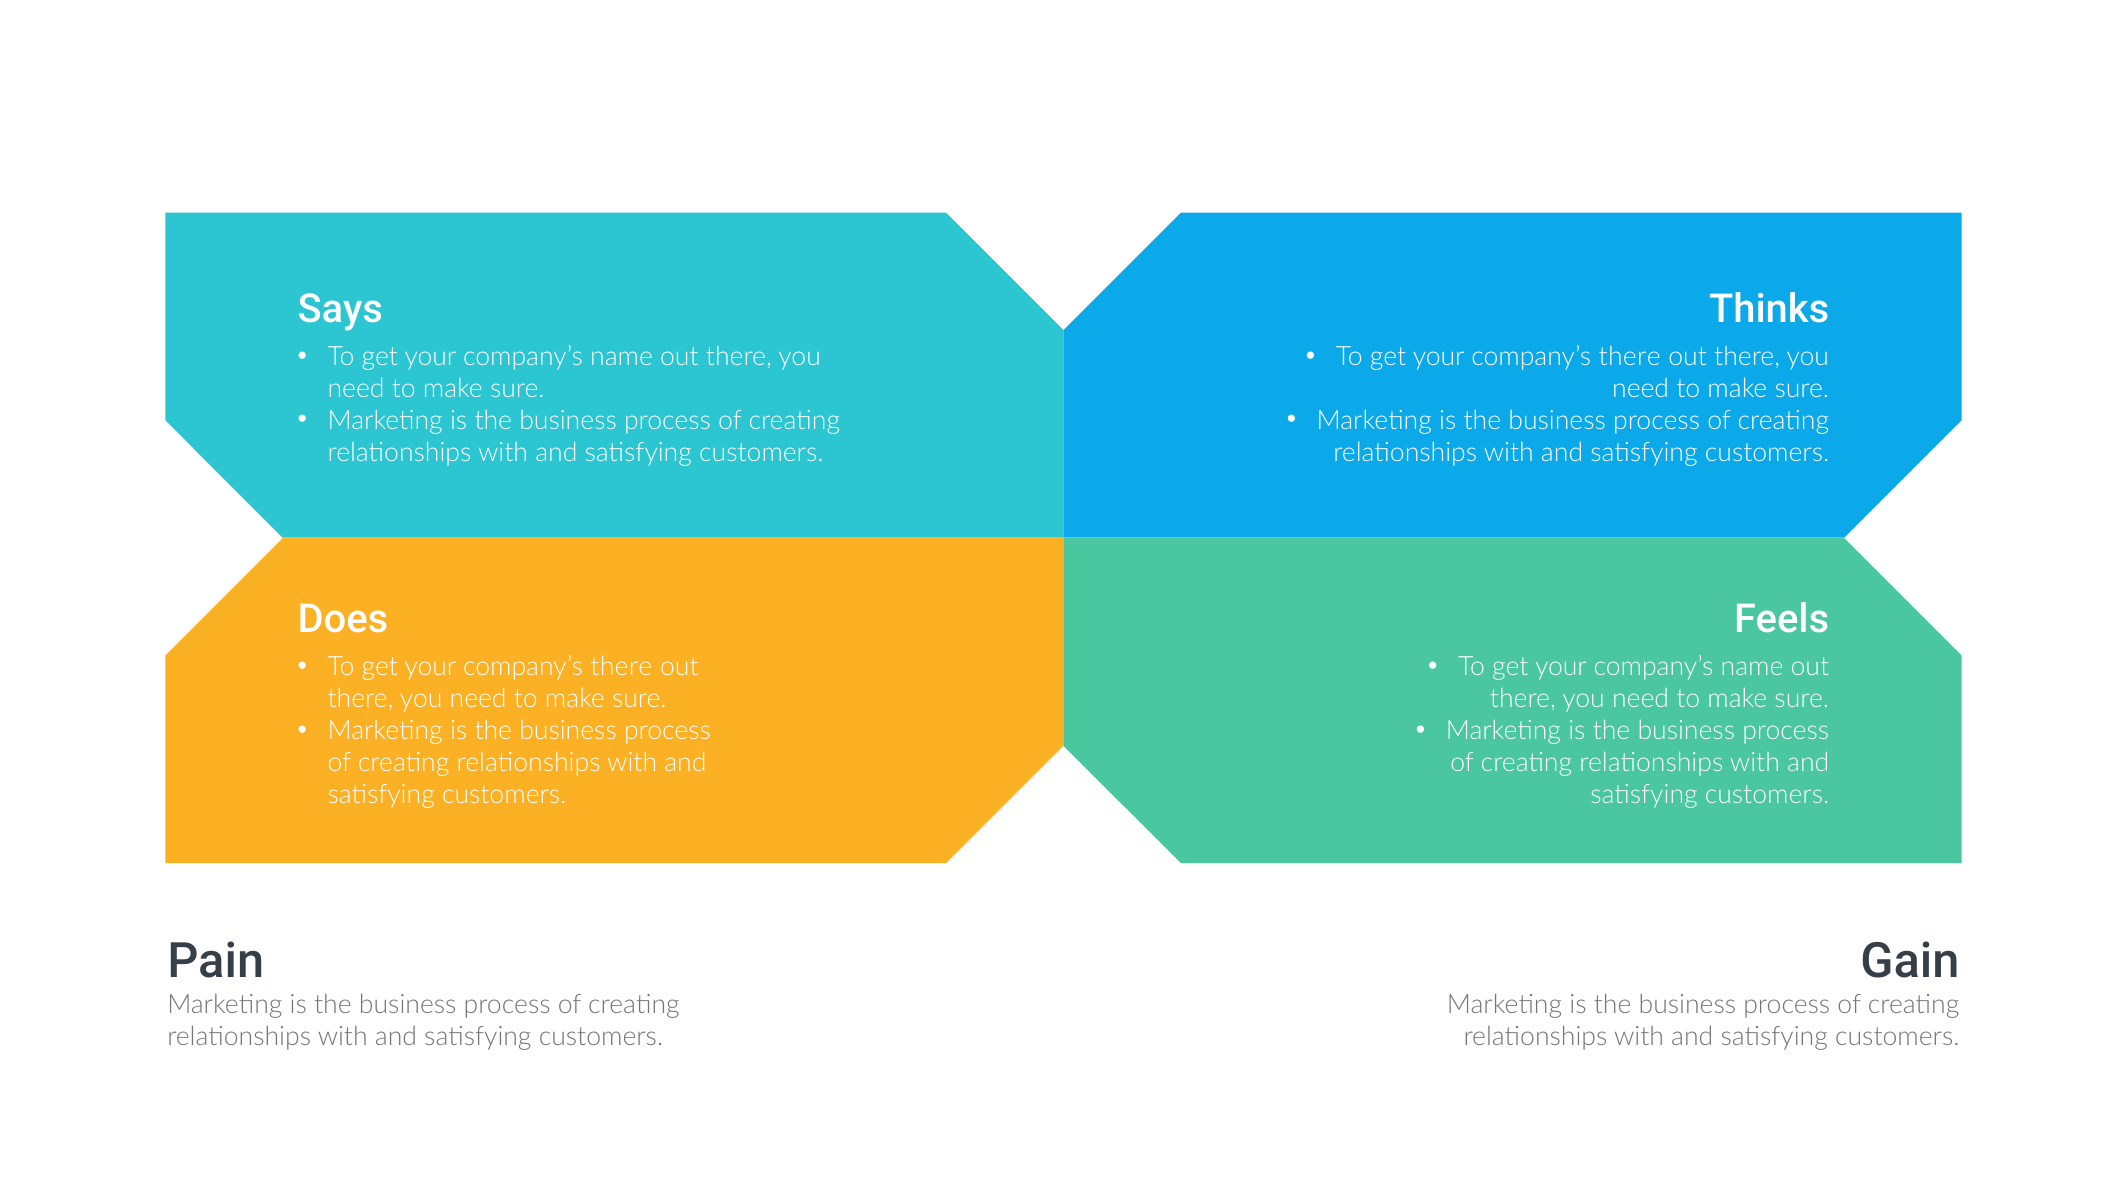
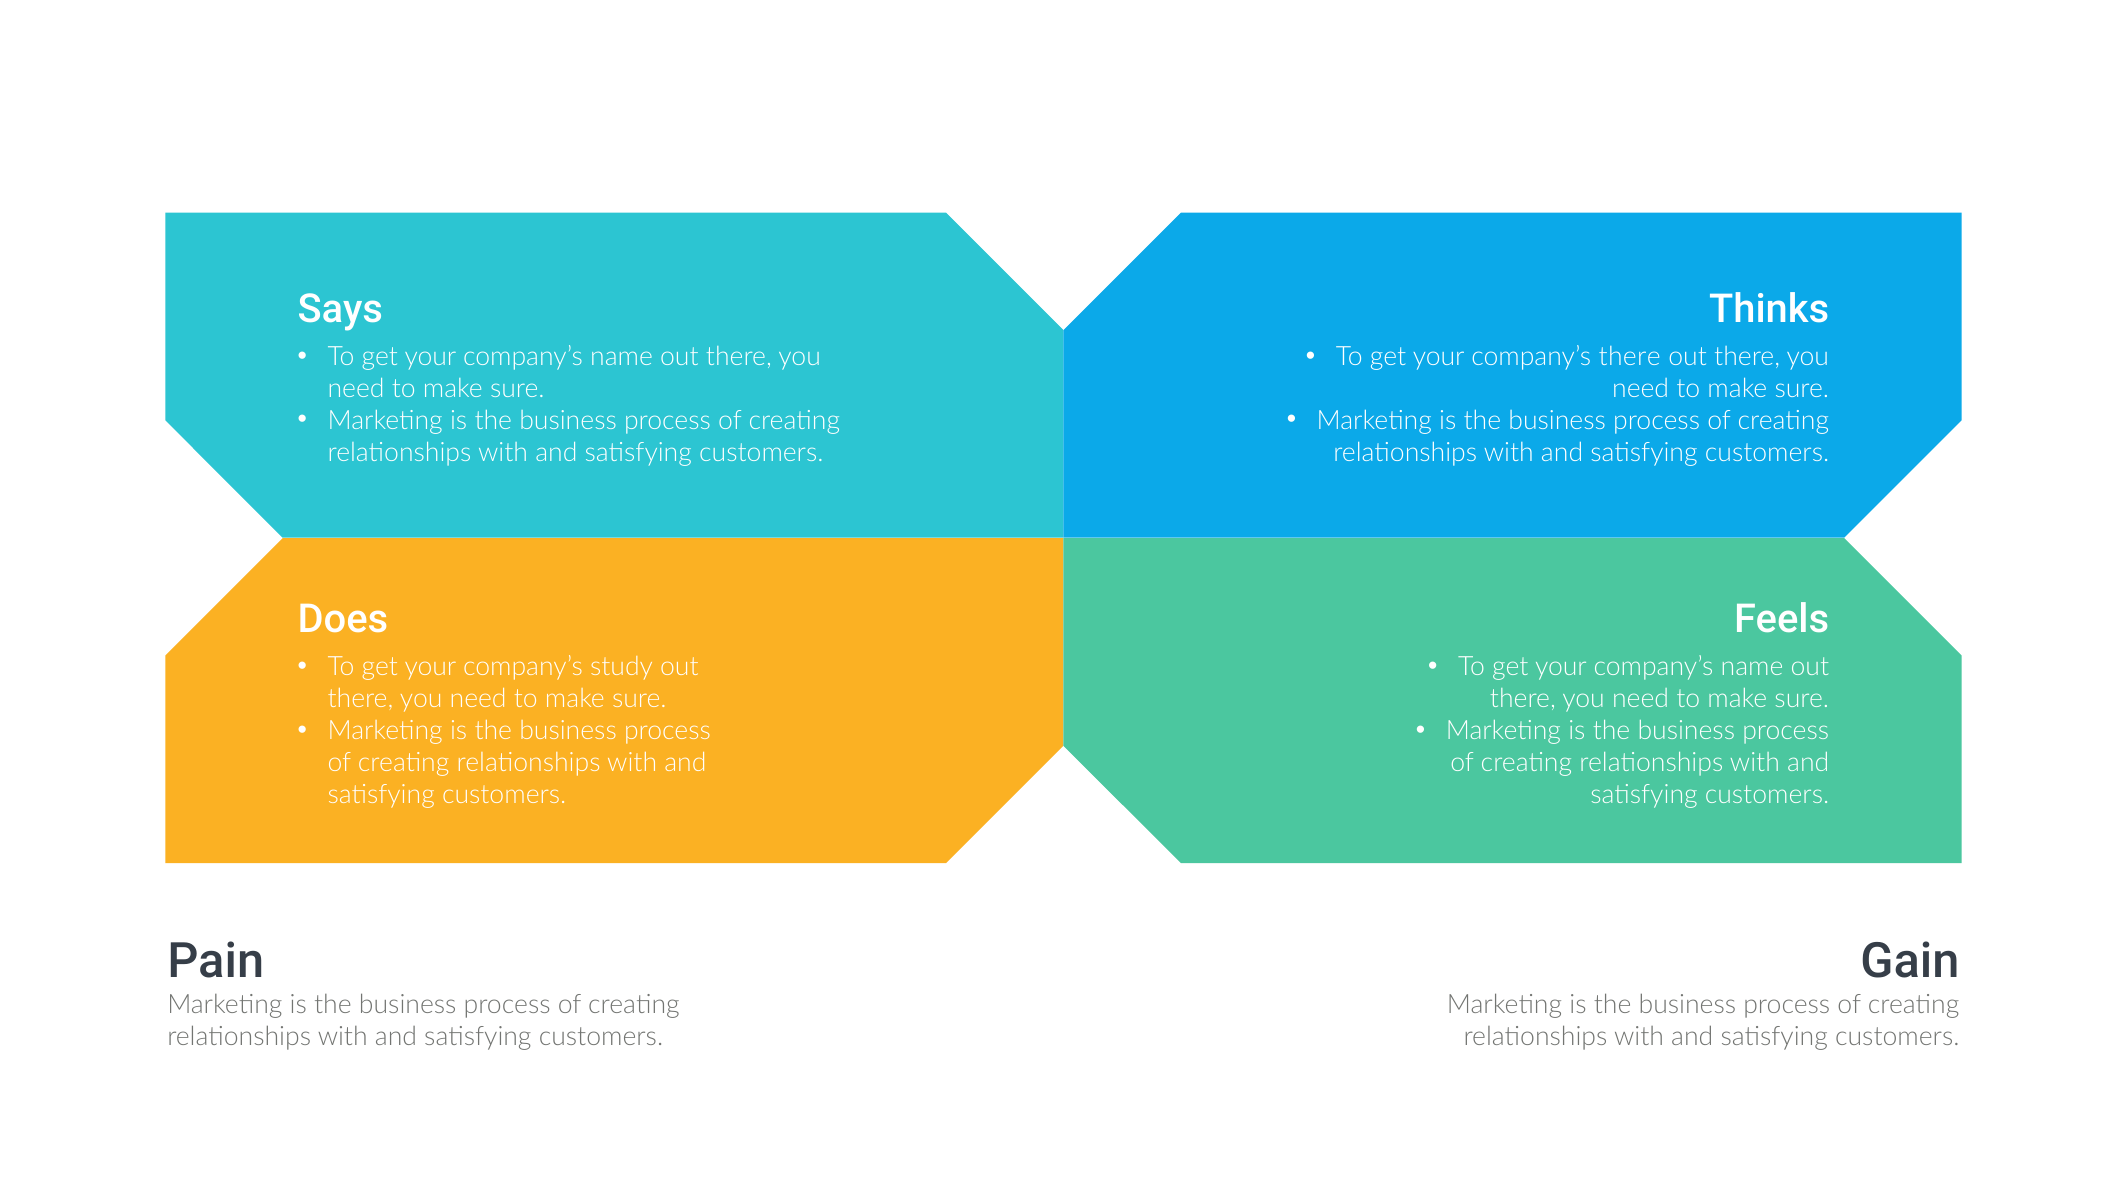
there at (621, 667): there -> study
